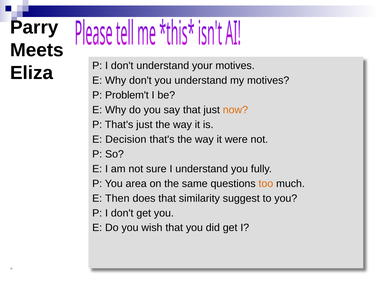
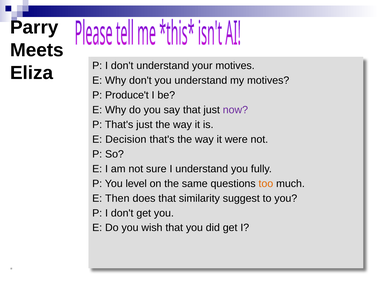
Problem't: Problem't -> Produce't
now colour: orange -> purple
area: area -> level
